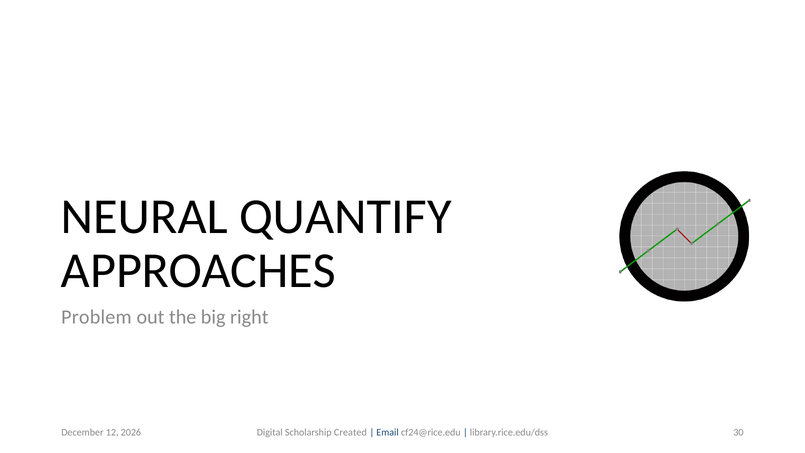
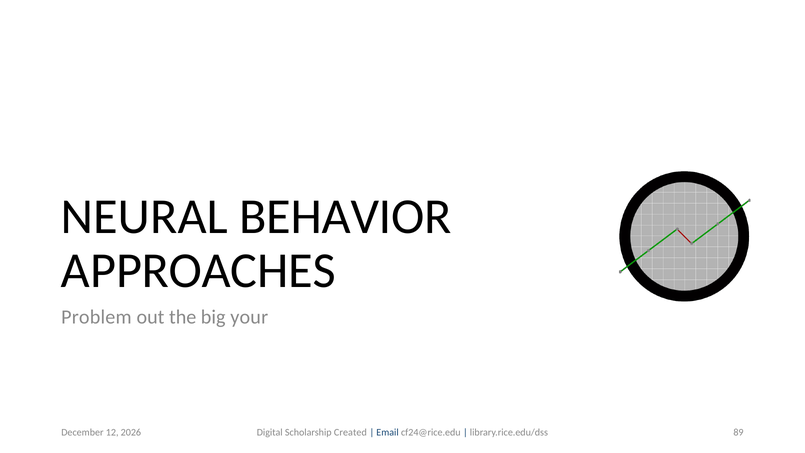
QUANTIFY: QUANTIFY -> BEHAVIOR
right: right -> your
30: 30 -> 89
